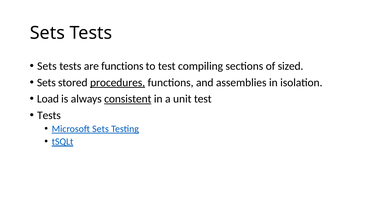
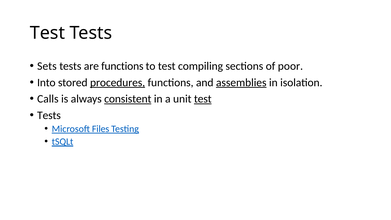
Sets at (47, 33): Sets -> Test
sized: sized -> poor
Sets at (46, 83): Sets -> Into
assemblies underline: none -> present
Load: Load -> Calls
test at (203, 99) underline: none -> present
Microsoft Sets: Sets -> Files
